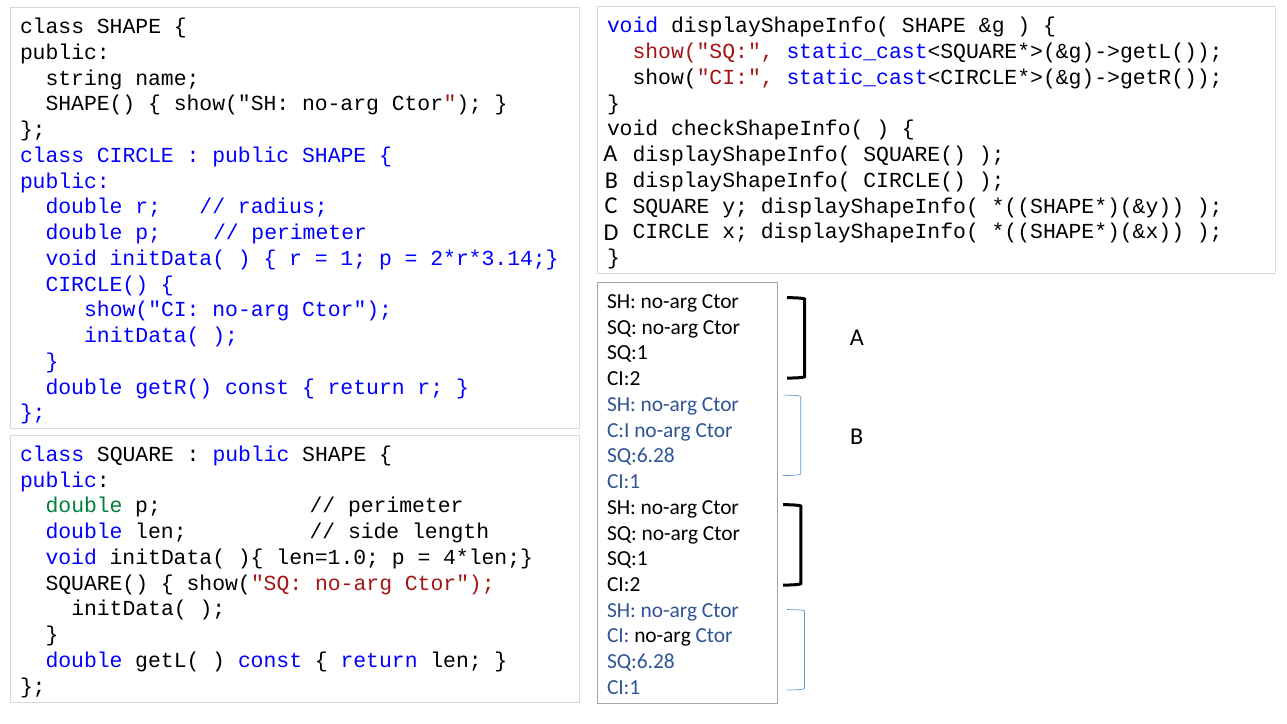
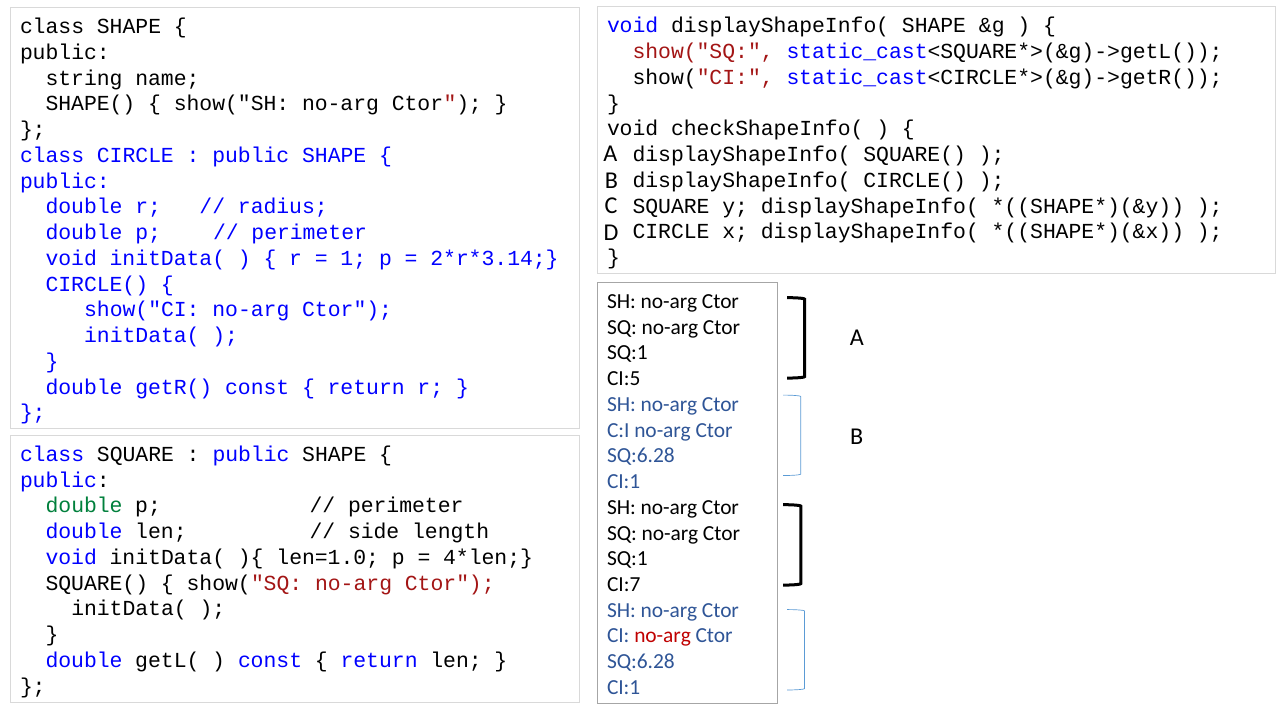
CI:2 at (624, 379): CI:2 -> CI:5
CI:2 at (624, 584): CI:2 -> CI:7
no-arg at (663, 636) colour: black -> red
